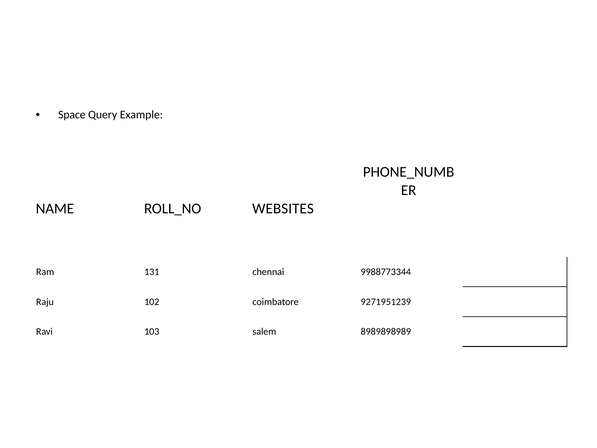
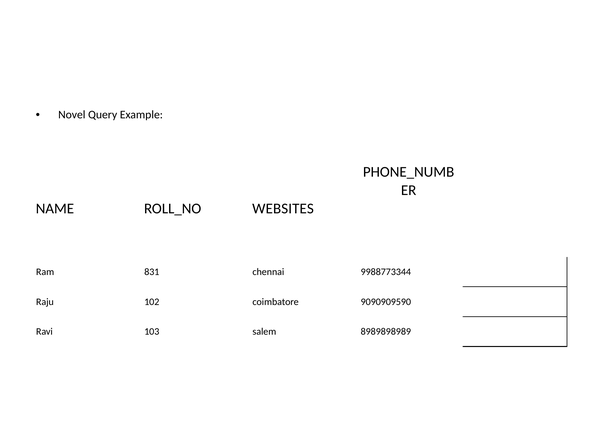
Space: Space -> Novel
131: 131 -> 831
9271951239: 9271951239 -> 9090909590
